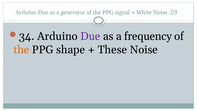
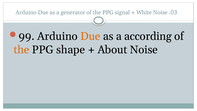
34: 34 -> 99
Due at (90, 36) colour: purple -> orange
frequency: frequency -> according
These: These -> About
